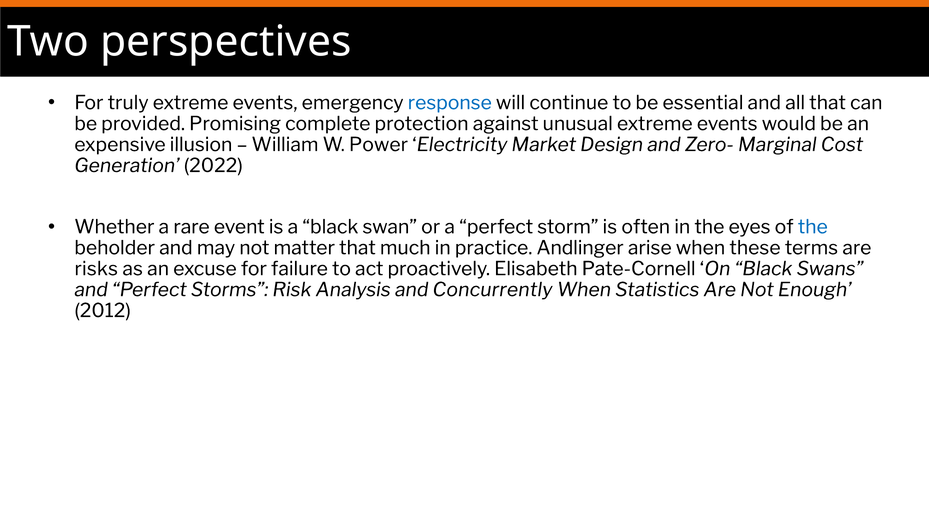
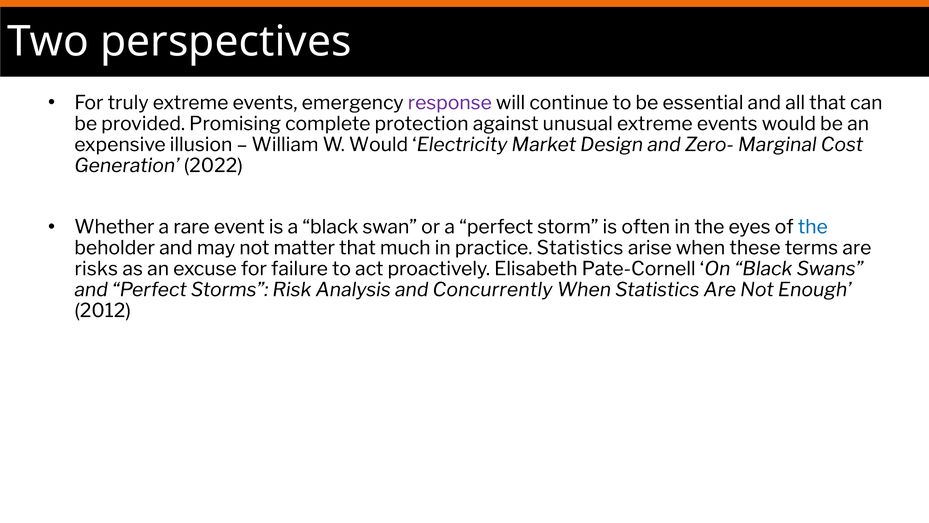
response colour: blue -> purple
W Power: Power -> Would
practice Andlinger: Andlinger -> Statistics
